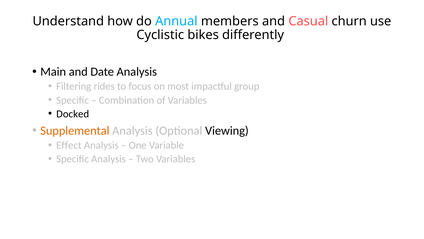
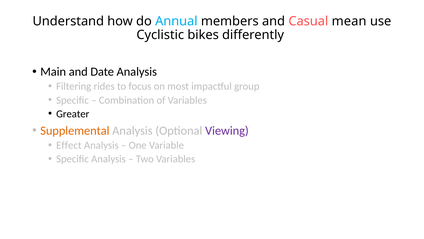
churn: churn -> mean
Docked: Docked -> Greater
Viewing colour: black -> purple
